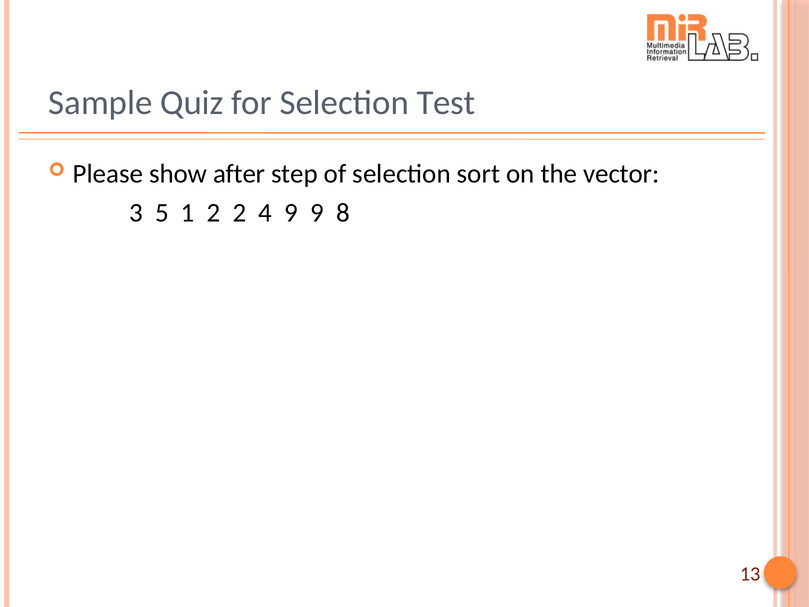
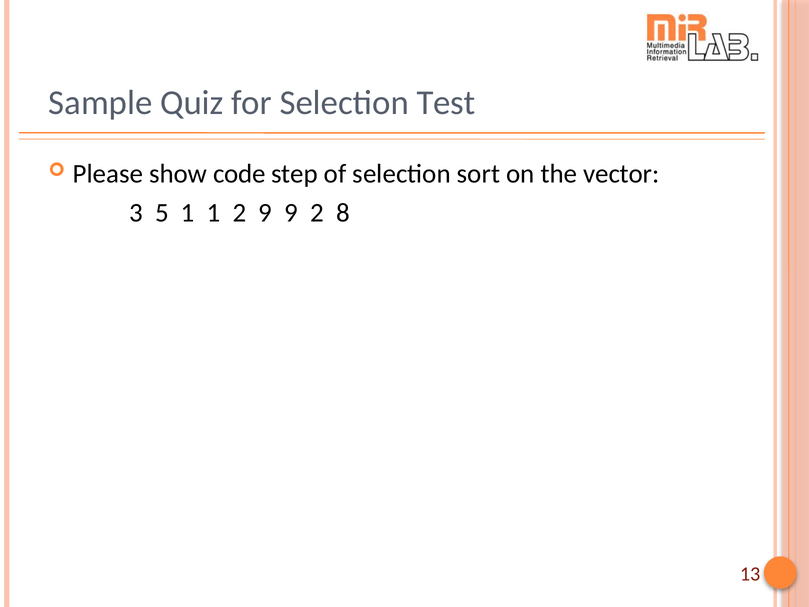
after: after -> code
1 2: 2 -> 1
2 4: 4 -> 9
9 9: 9 -> 2
